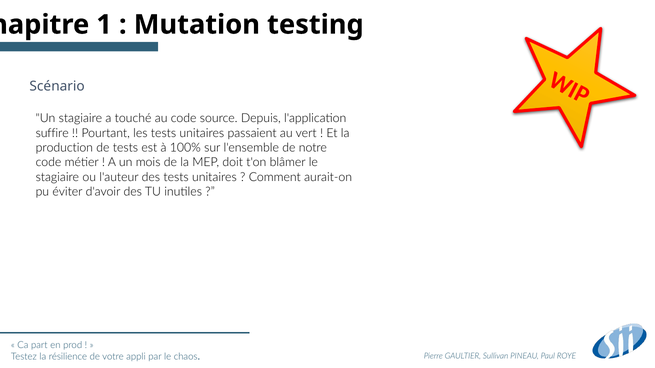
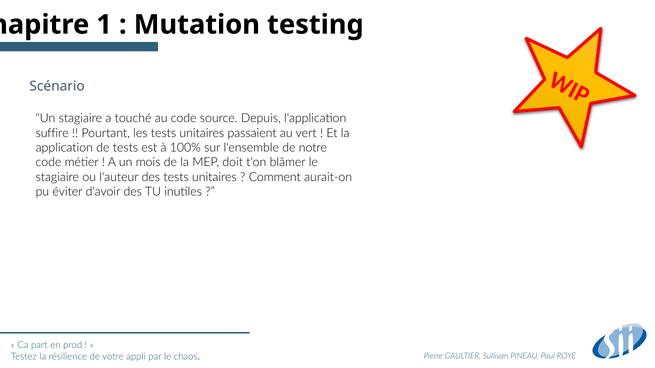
production: production -> application
